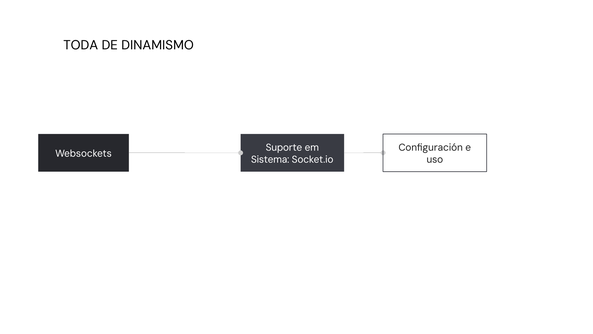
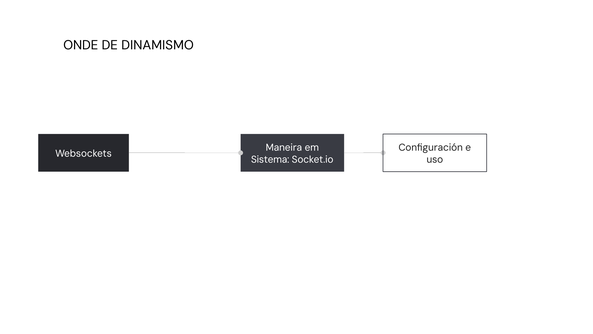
TODA: TODA -> ONDE
Suporte: Suporte -> Maneira
